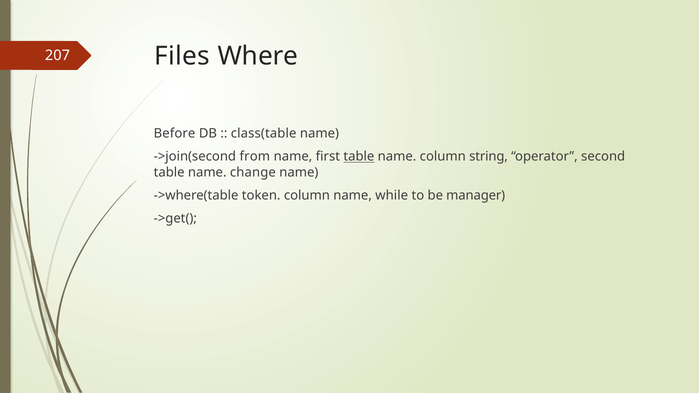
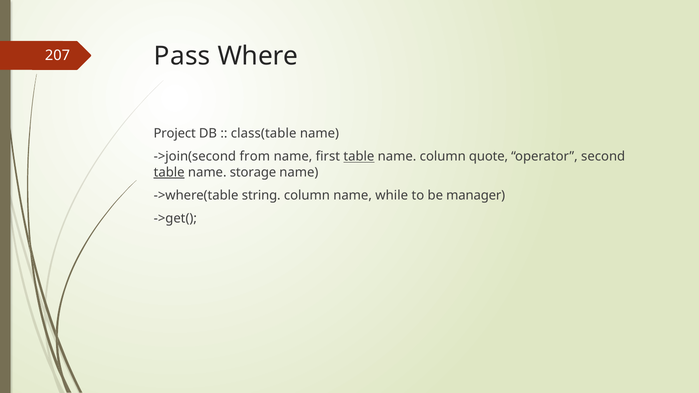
Files: Files -> Pass
Before: Before -> Project
string: string -> quote
table at (169, 172) underline: none -> present
change: change -> storage
token: token -> string
